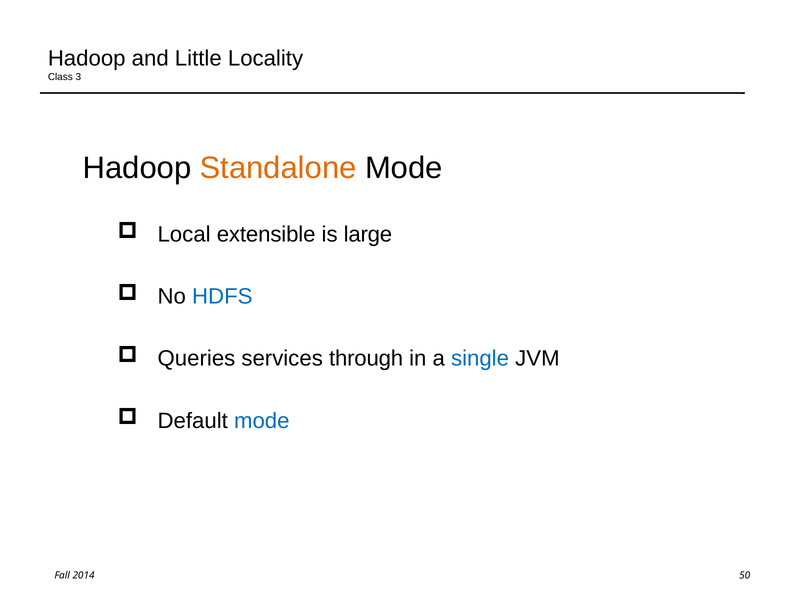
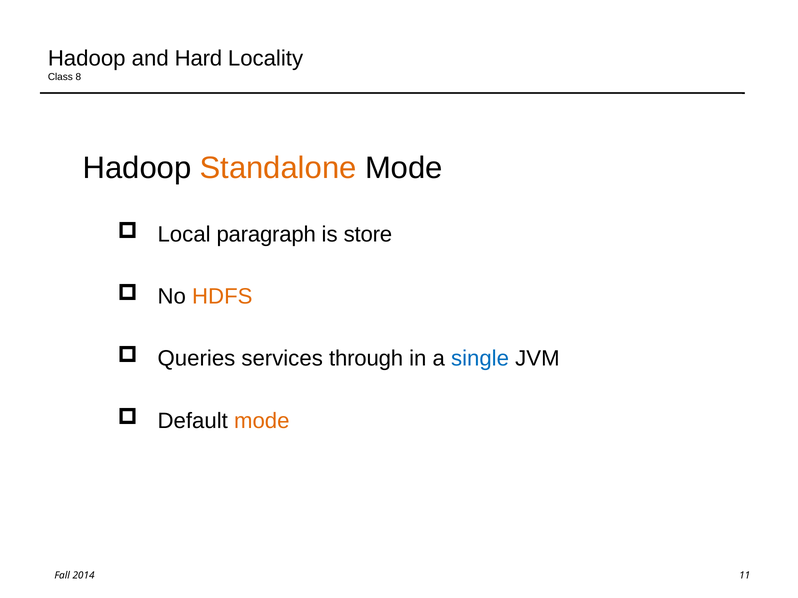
Little: Little -> Hard
3: 3 -> 8
extensible: extensible -> paragraph
large: large -> store
HDFS colour: blue -> orange
mode at (262, 421) colour: blue -> orange
50: 50 -> 11
